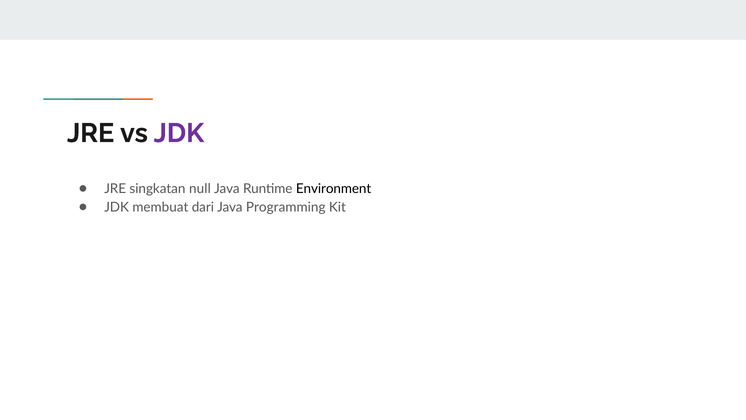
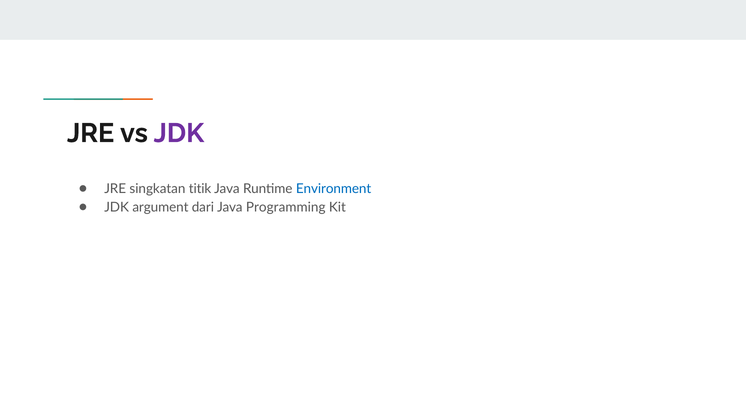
null: null -> titik
Environment colour: black -> blue
membuat: membuat -> argument
